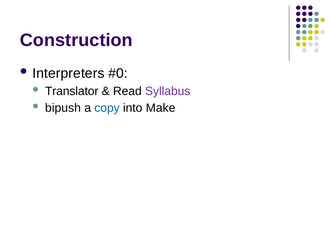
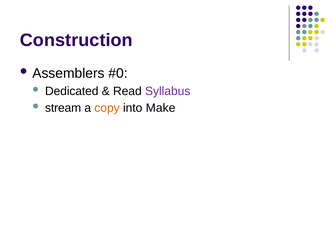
Interpreters: Interpreters -> Assemblers
Translator: Translator -> Dedicated
bipush: bipush -> stream
copy colour: blue -> orange
